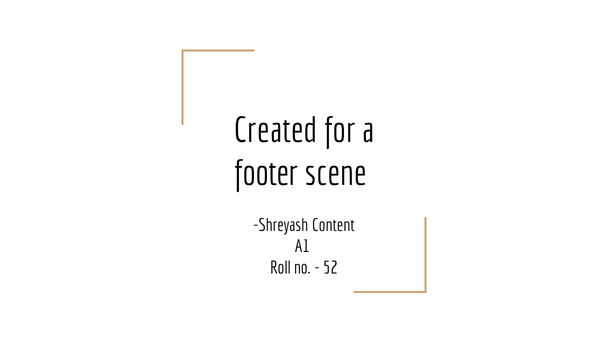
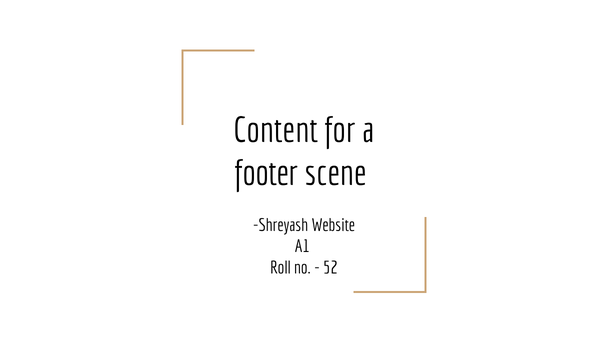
Created: Created -> Content
Content: Content -> Website
